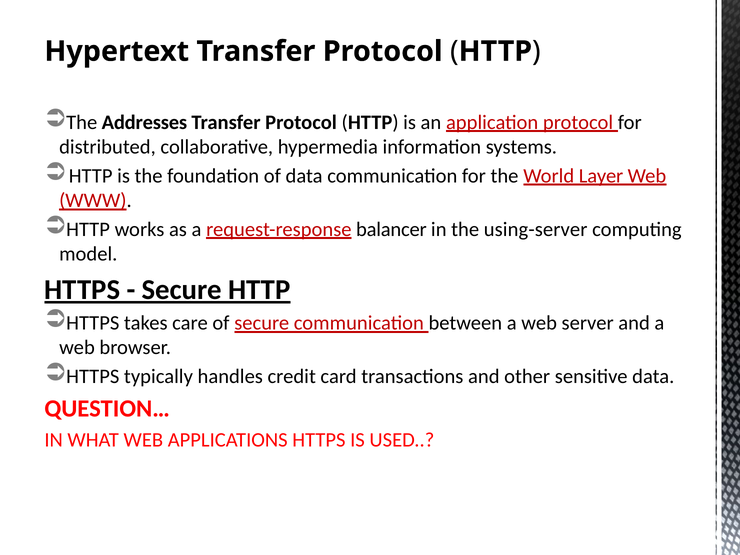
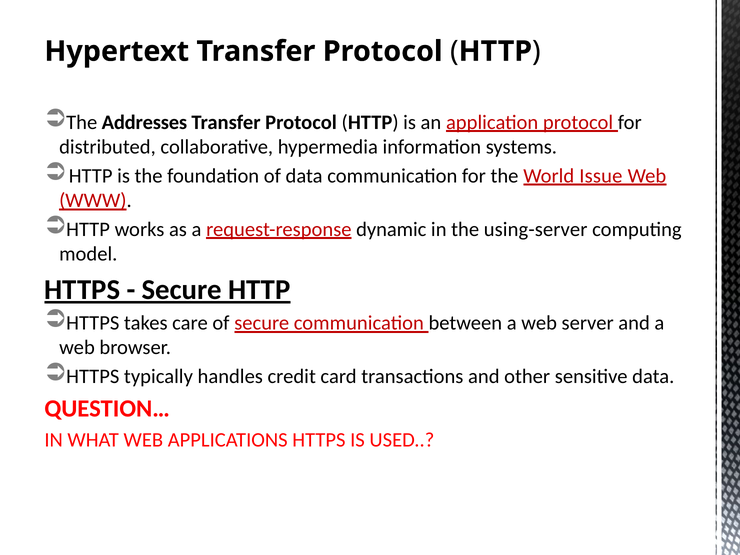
Layer: Layer -> Issue
balancer: balancer -> dynamic
